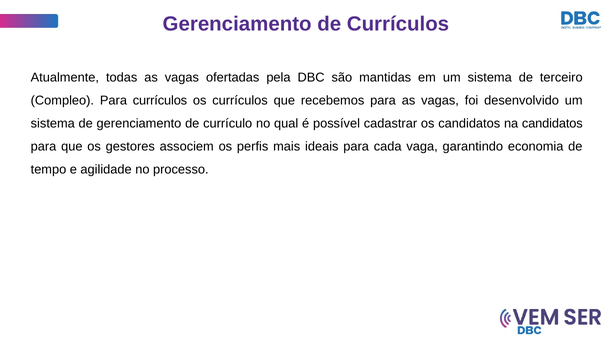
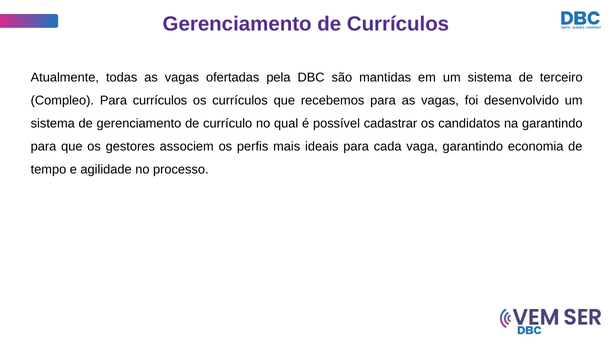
na candidatos: candidatos -> garantindo
